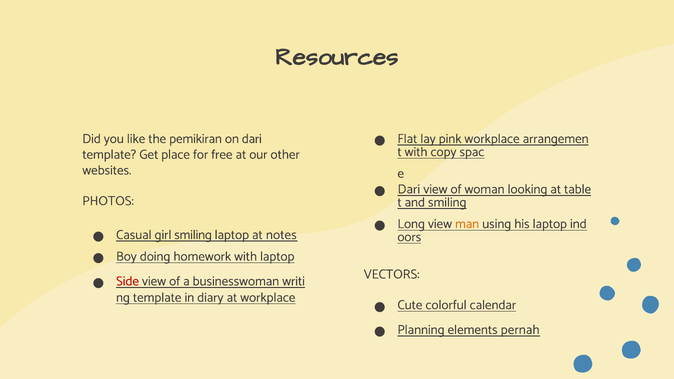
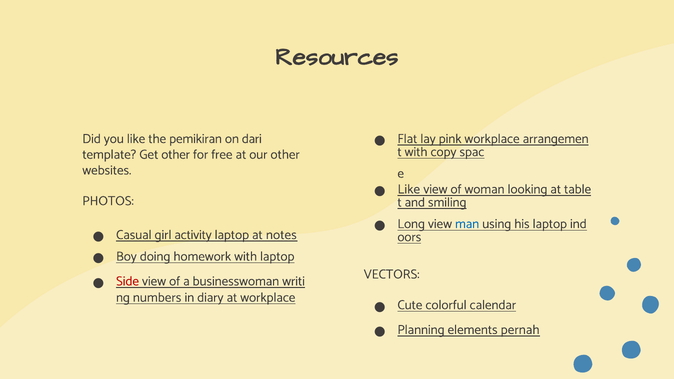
Get place: place -> other
Dari at (409, 189): Dari -> Like
man colour: orange -> blue
girl smiling: smiling -> activity
template at (157, 297): template -> numbers
